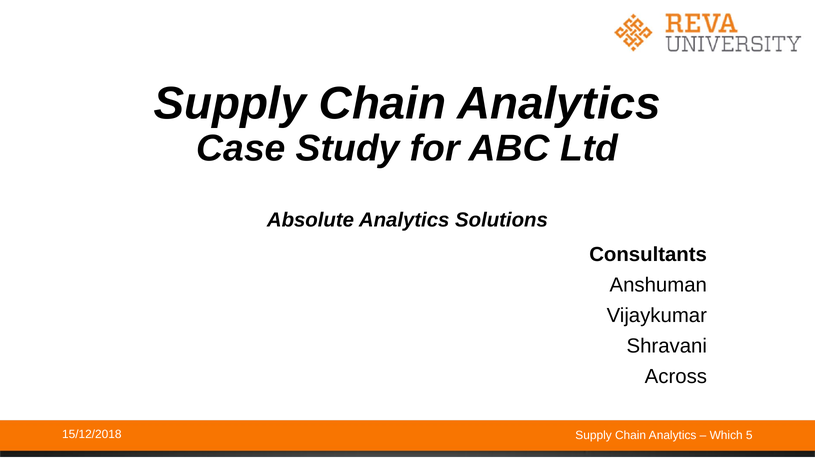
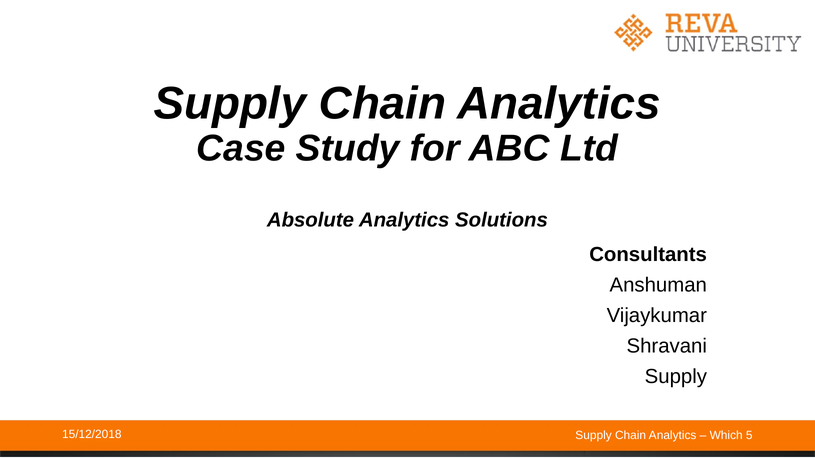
Across at (676, 377): Across -> Supply
